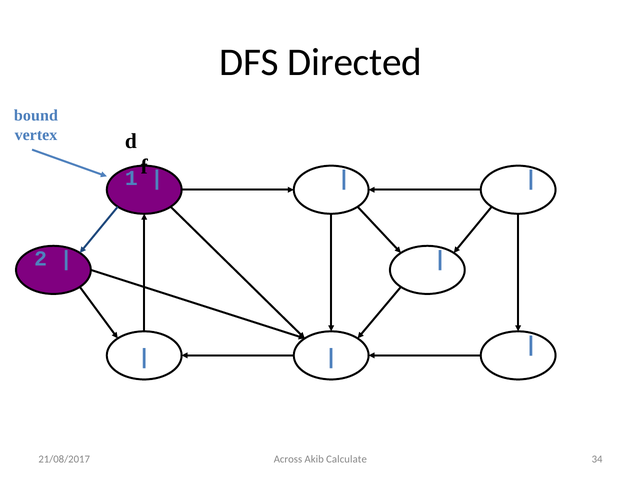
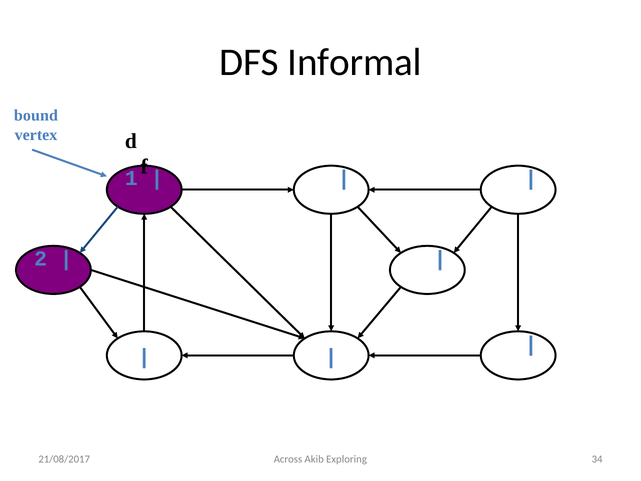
Directed: Directed -> Informal
Calculate: Calculate -> Exploring
